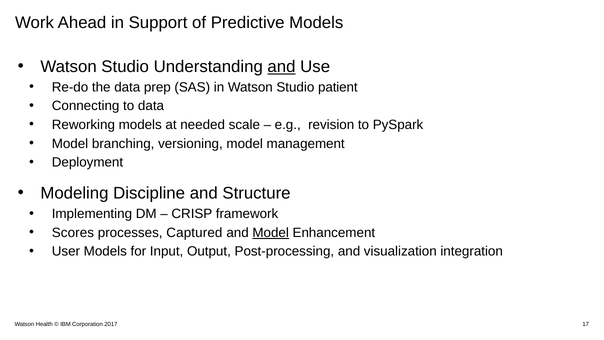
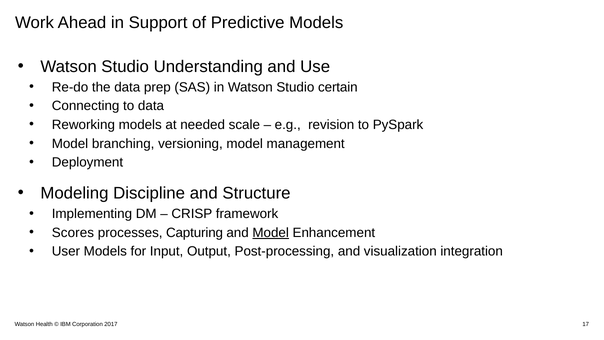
and at (281, 67) underline: present -> none
patient: patient -> certain
Captured: Captured -> Capturing
